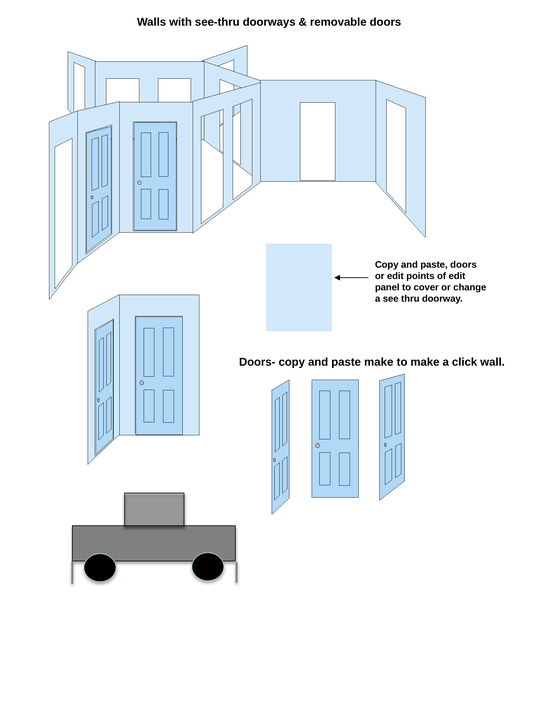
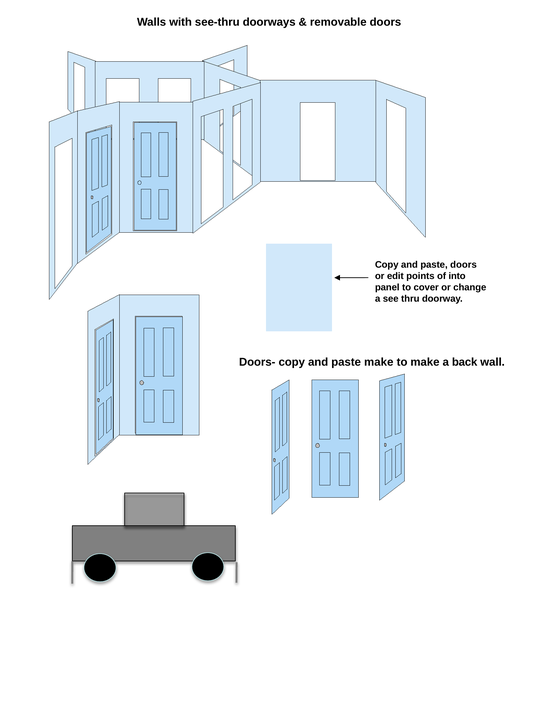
of edit: edit -> into
click: click -> back
